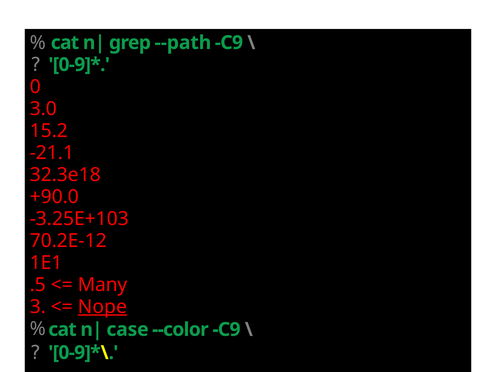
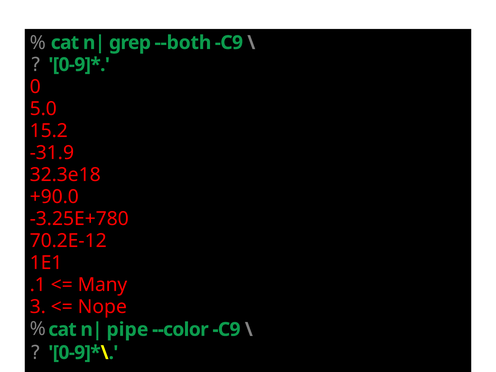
--path: --path -> --both
3.0: 3.0 -> 5.0
-21.1: -21.1 -> -31.9
-3.25E+103: -3.25E+103 -> -3.25E+780
.5: .5 -> .1
Nope underline: present -> none
case: case -> pipe
